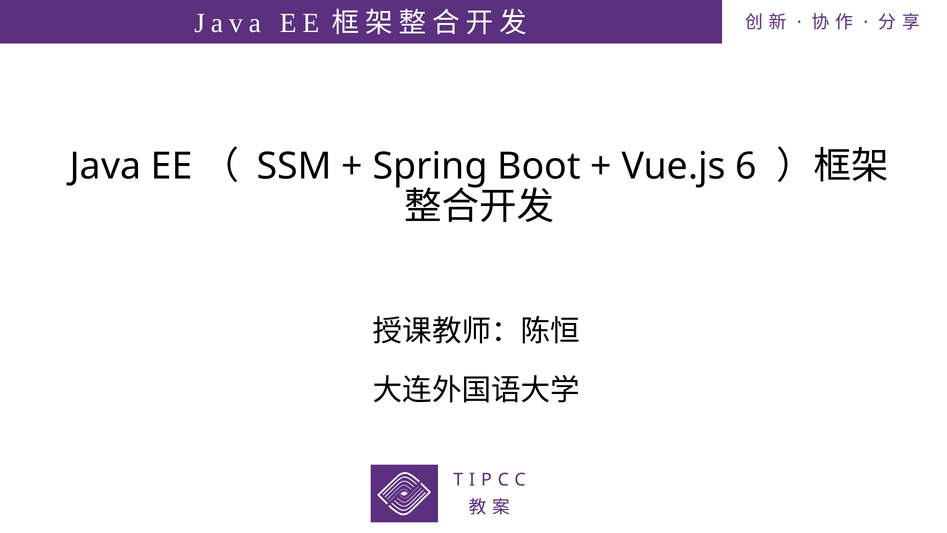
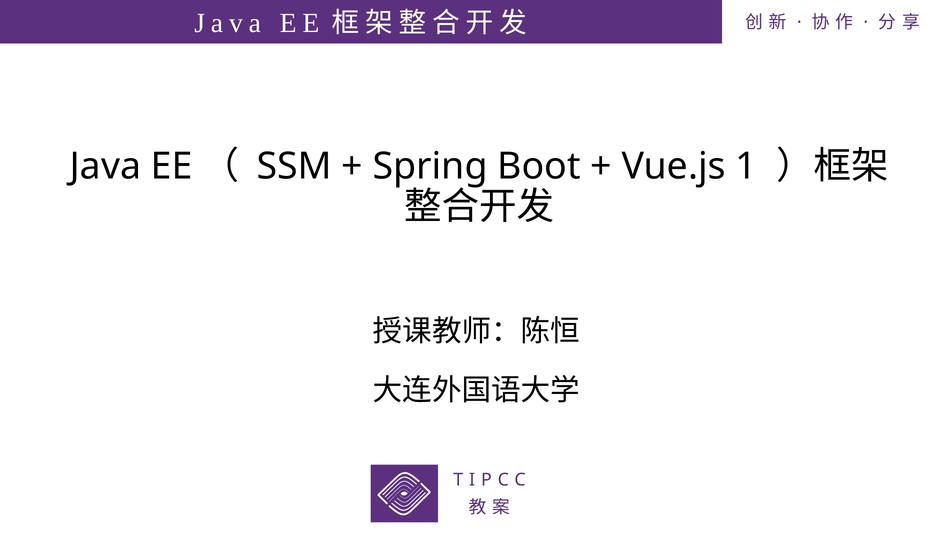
6: 6 -> 1
